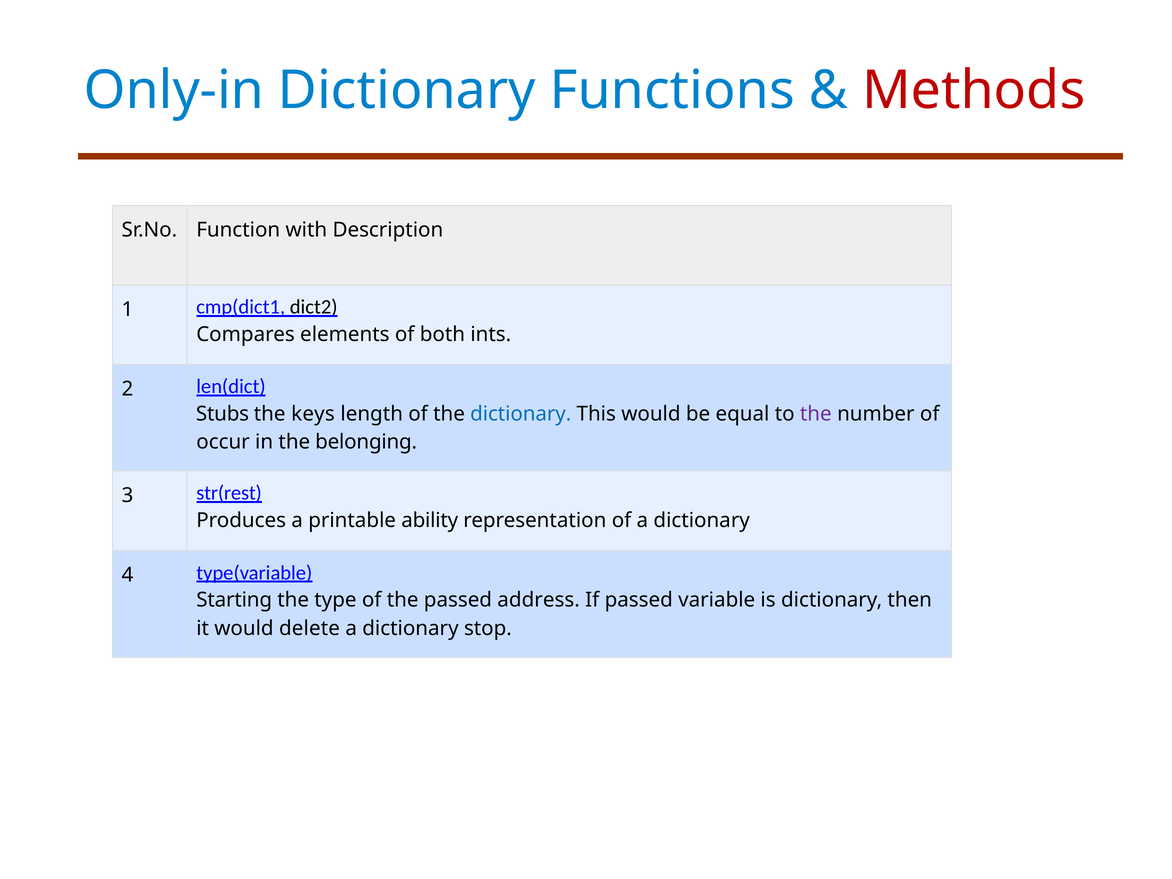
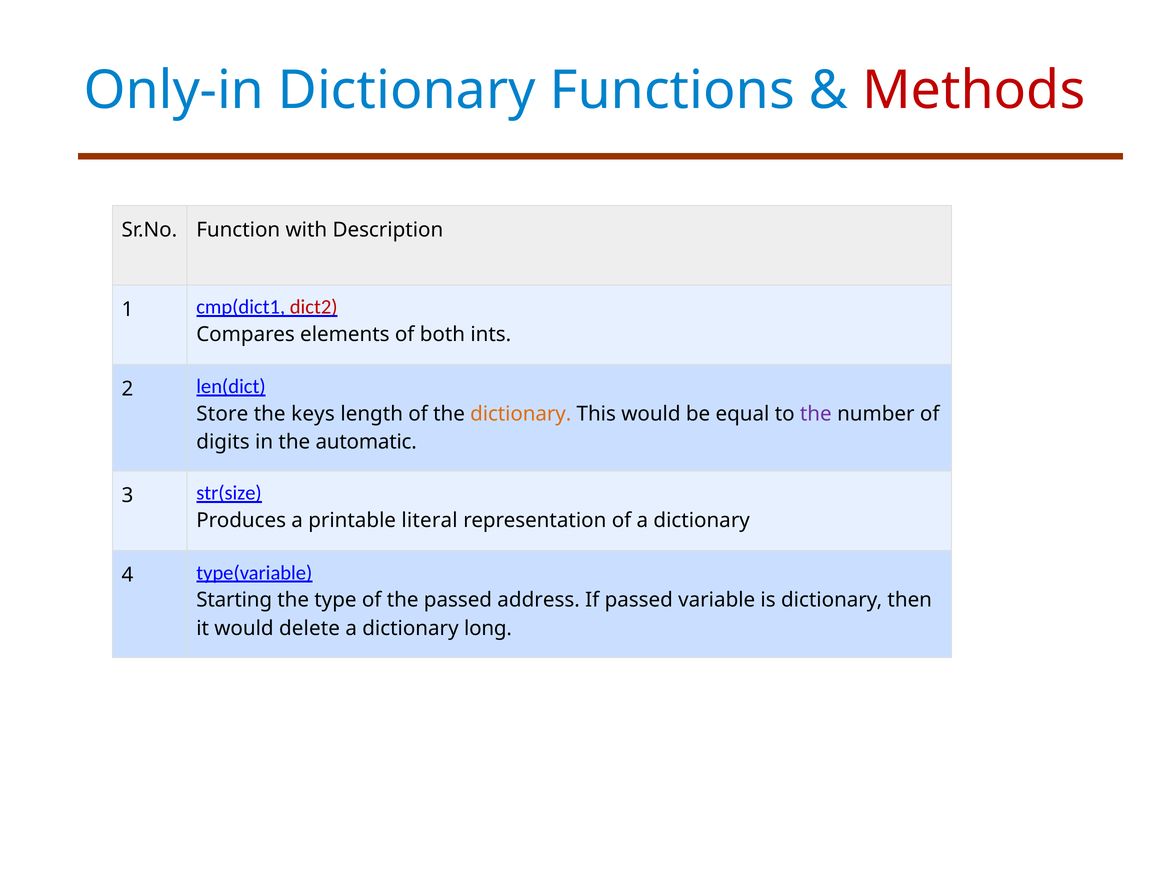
dict2 colour: black -> red
Stubs: Stubs -> Store
dictionary at (521, 414) colour: blue -> orange
occur: occur -> digits
belonging: belonging -> automatic
str(rest: str(rest -> str(size
ability: ability -> literal
stop: stop -> long
